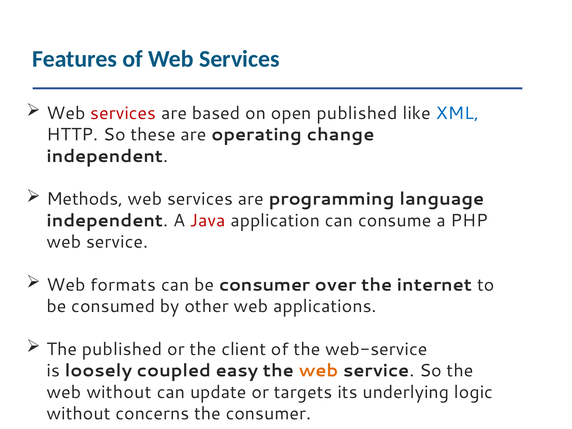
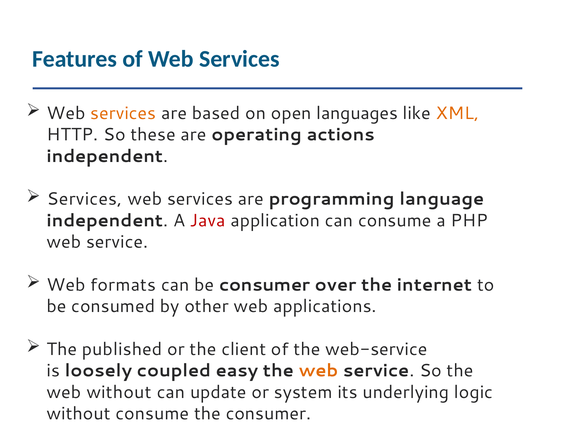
services at (123, 113) colour: red -> orange
open published: published -> languages
XML colour: blue -> orange
change: change -> actions
Methods at (85, 199): Methods -> Services
targets: targets -> system
without concerns: concerns -> consume
